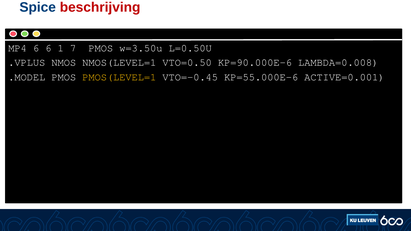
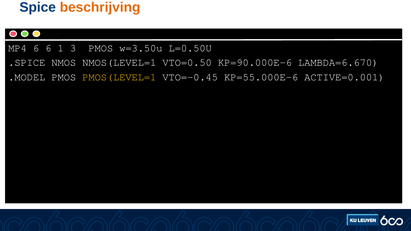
beschrijving colour: red -> orange
7: 7 -> 3
.VPLUS: .VPLUS -> .SPICE
LAMBDA=0.008: LAMBDA=0.008 -> LAMBDA=6.670
